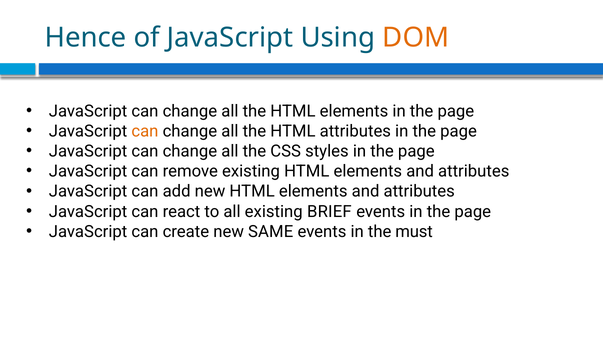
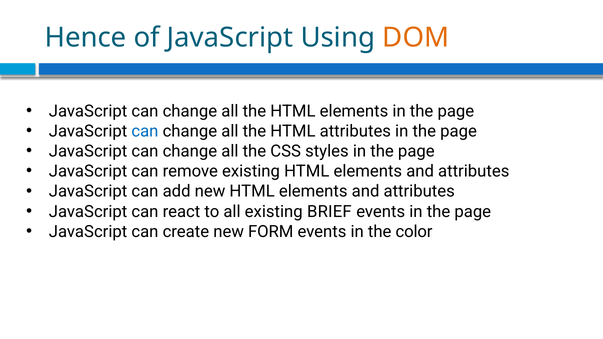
can at (145, 131) colour: orange -> blue
SAME: SAME -> FORM
must: must -> color
